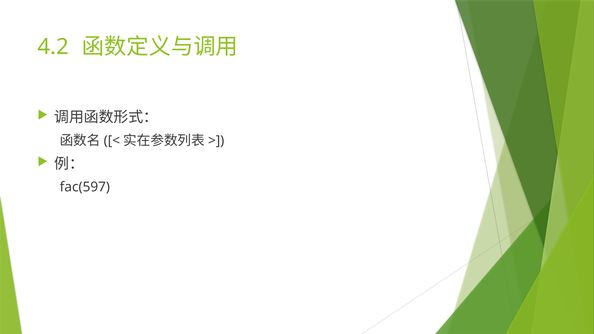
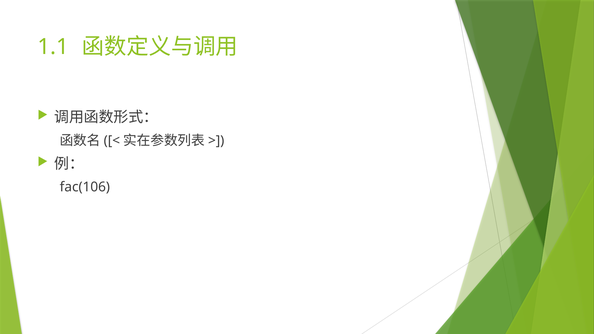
4.2: 4.2 -> 1.1
fac(597: fac(597 -> fac(106
